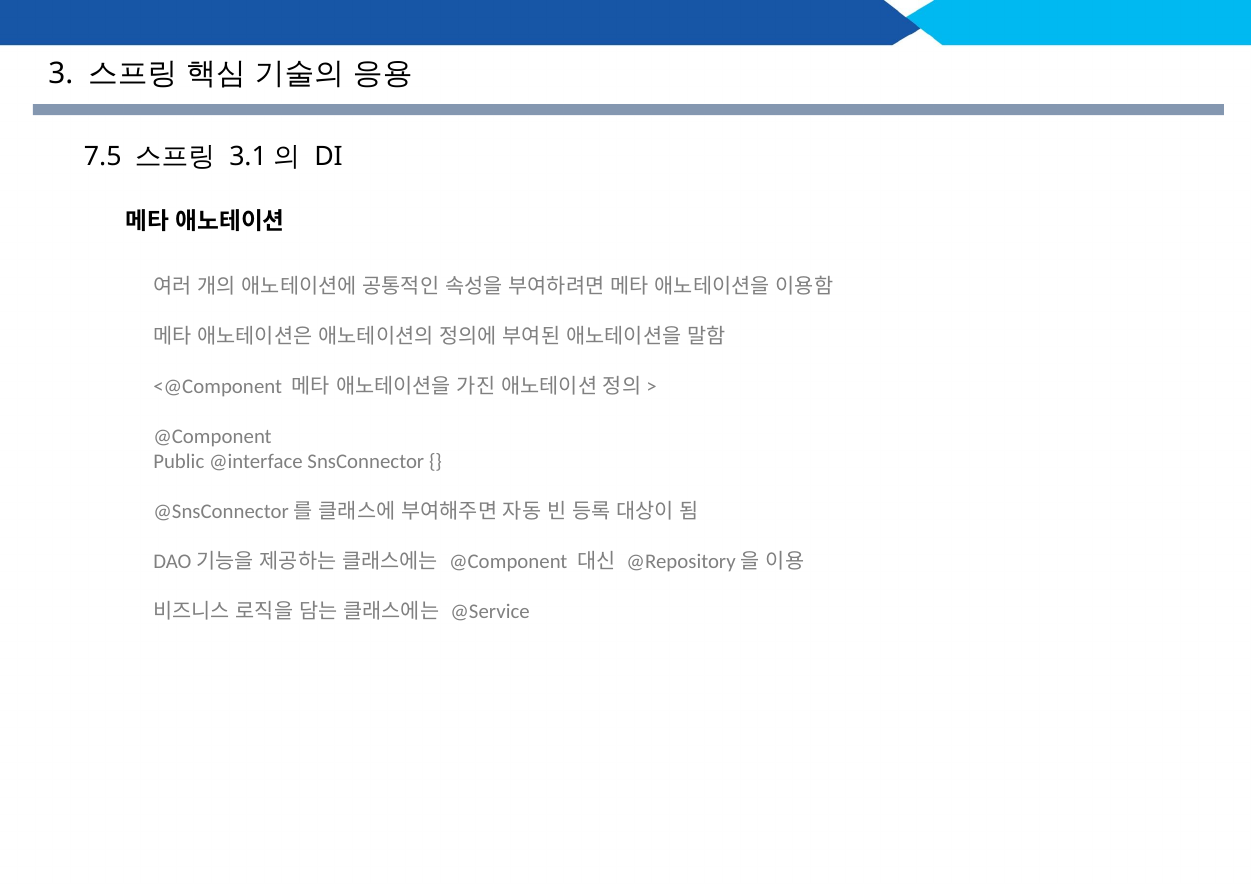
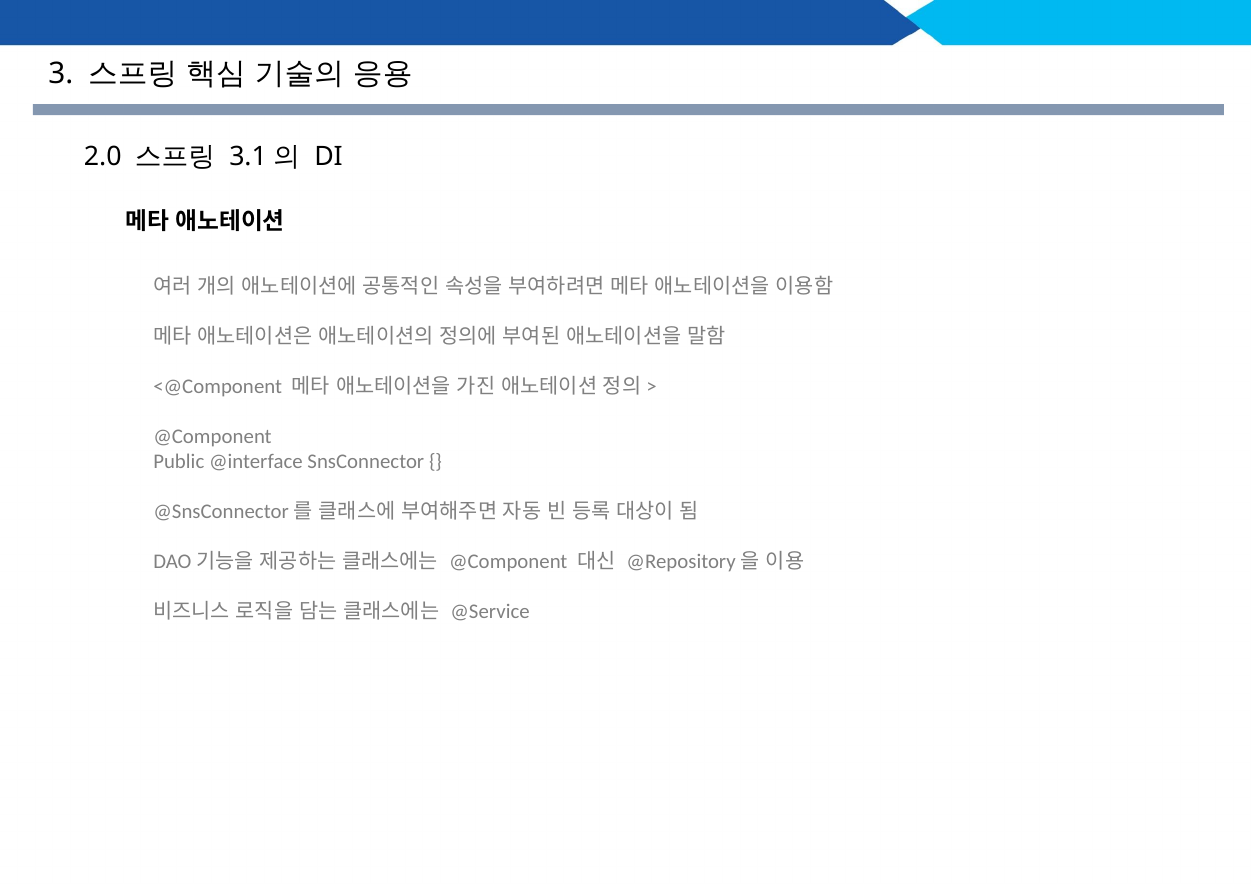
7.5: 7.5 -> 2.0
